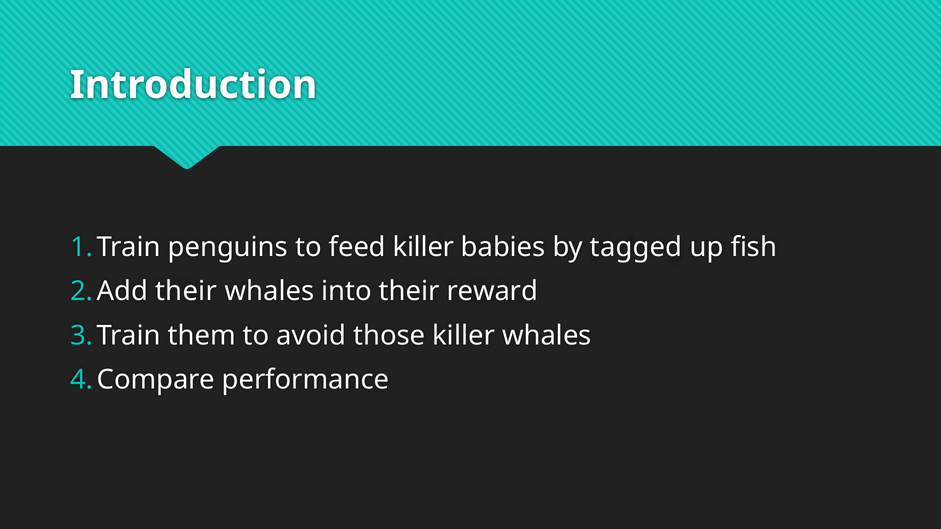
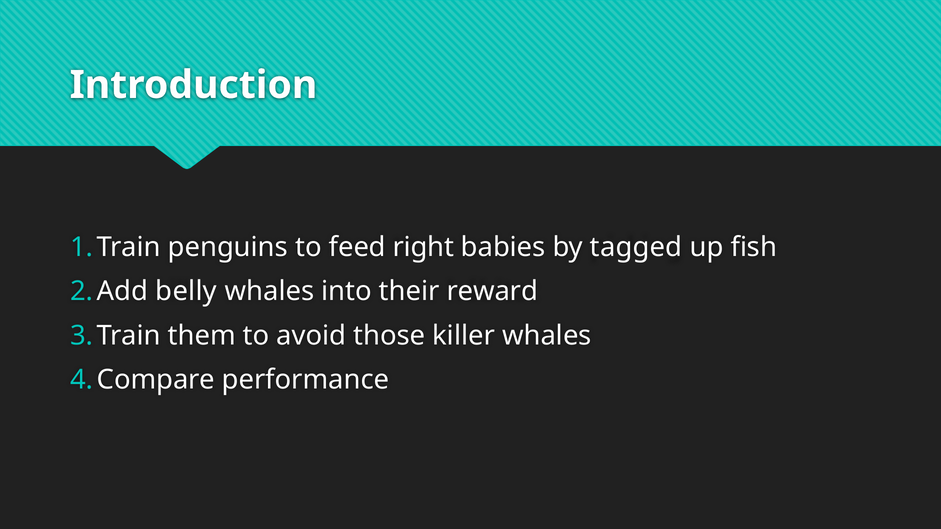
feed killer: killer -> right
their at (186, 292): their -> belly
